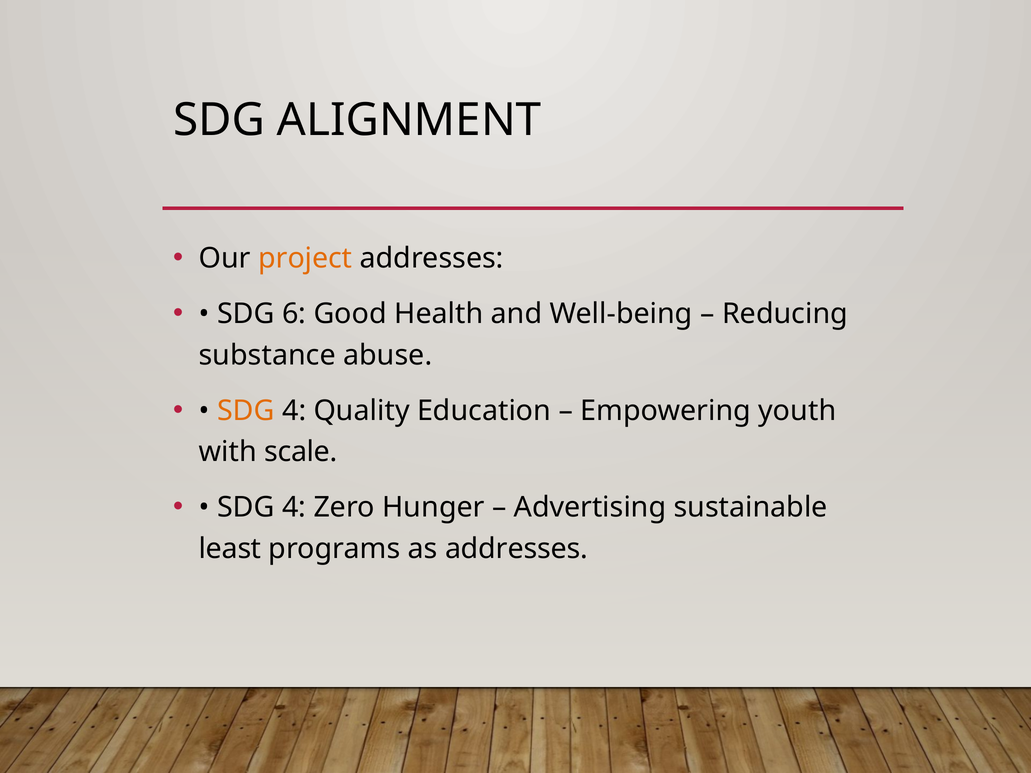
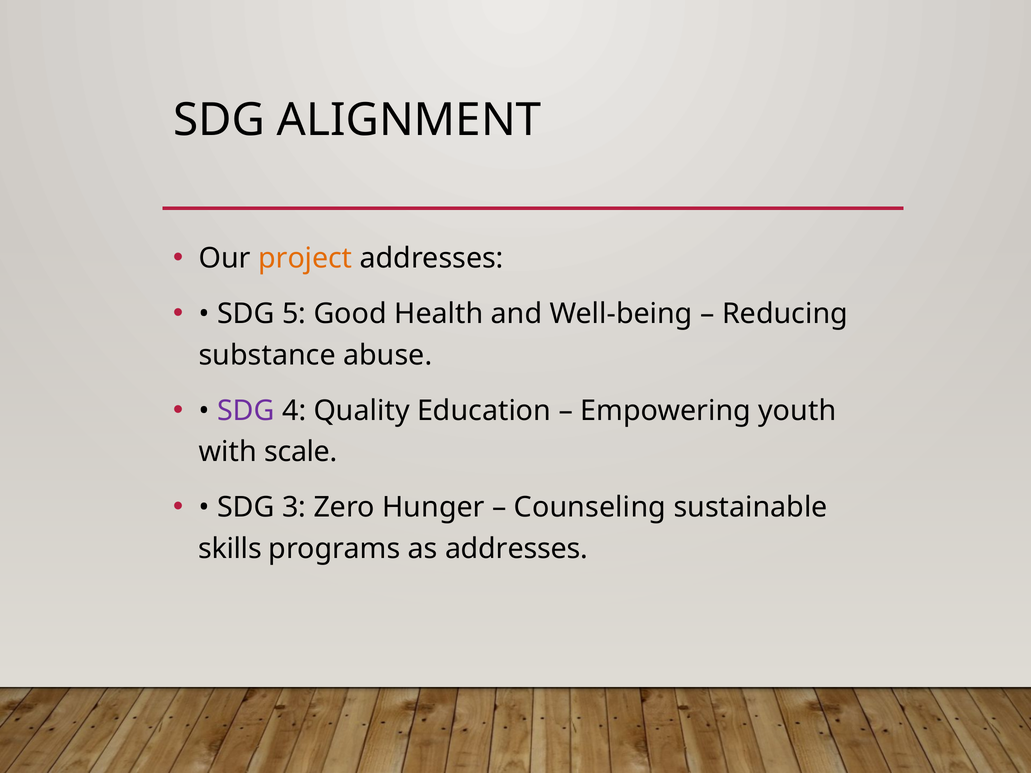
6: 6 -> 5
SDG at (246, 411) colour: orange -> purple
4 at (294, 508): 4 -> 3
Advertising: Advertising -> Counseling
least: least -> skills
